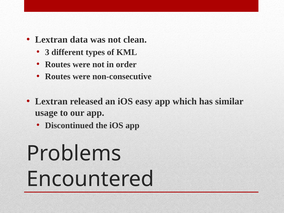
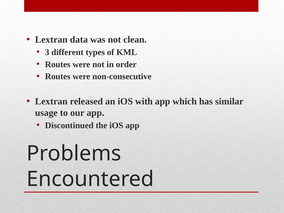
easy: easy -> with
